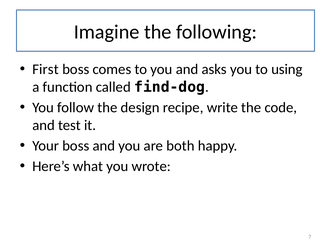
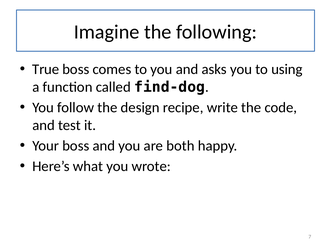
First: First -> True
